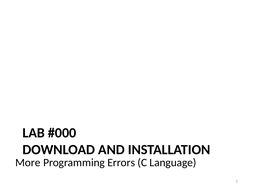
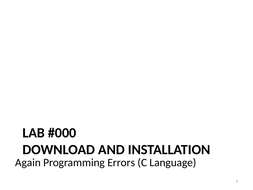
More: More -> Again
